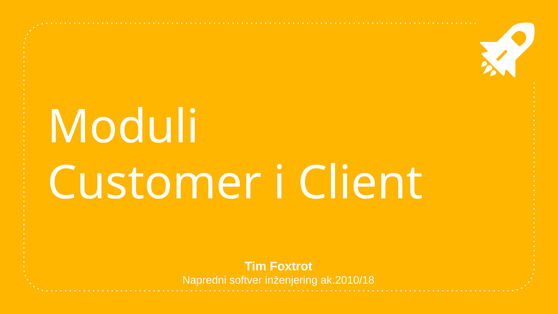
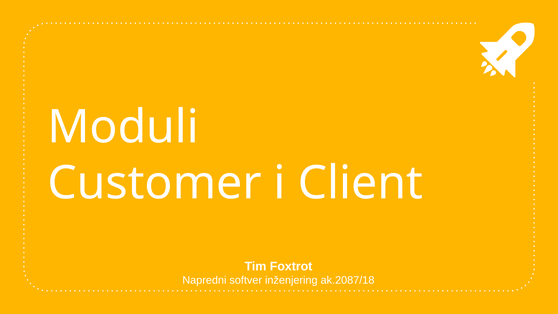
ak.2010/18: ak.2010/18 -> ak.2087/18
